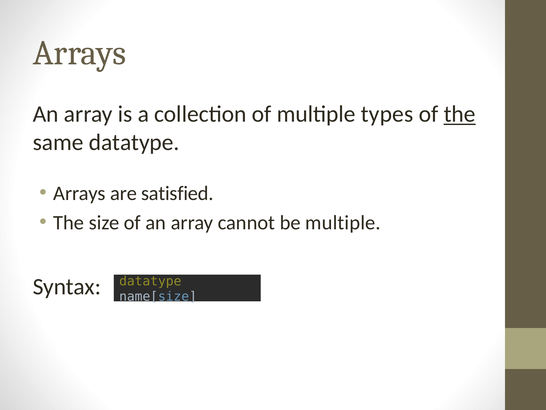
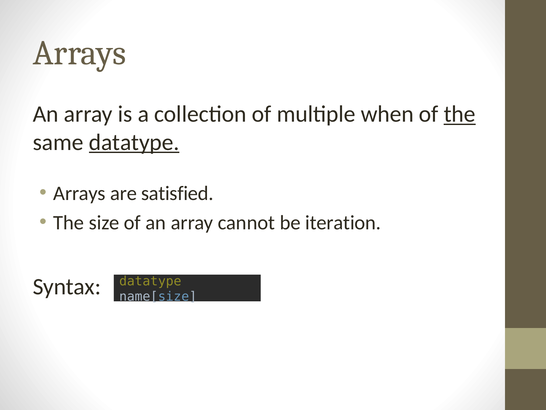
types: types -> when
datatype at (134, 142) underline: none -> present
be multiple: multiple -> iteration
